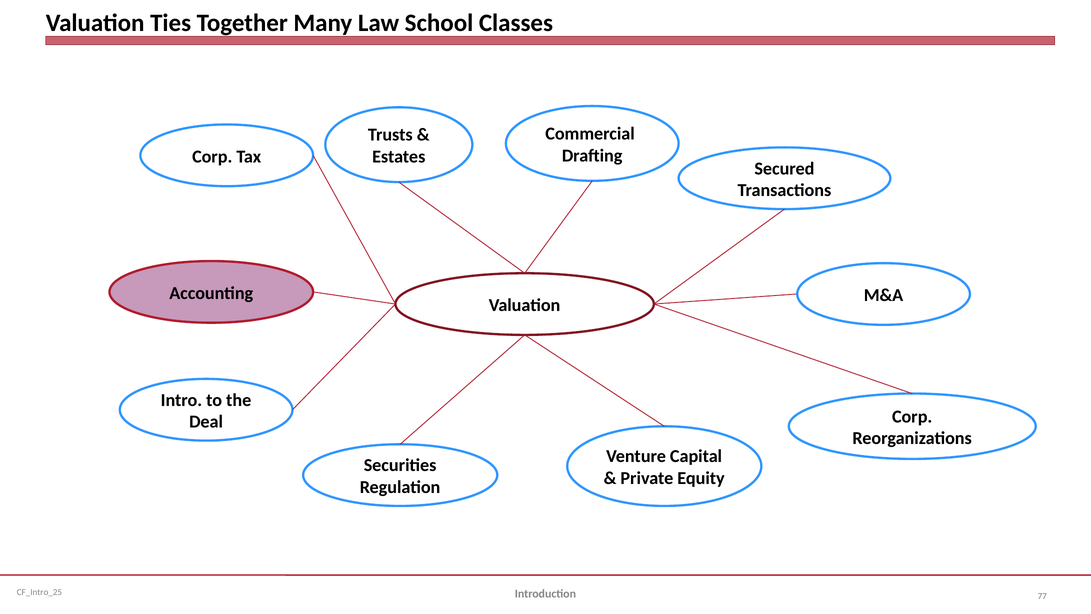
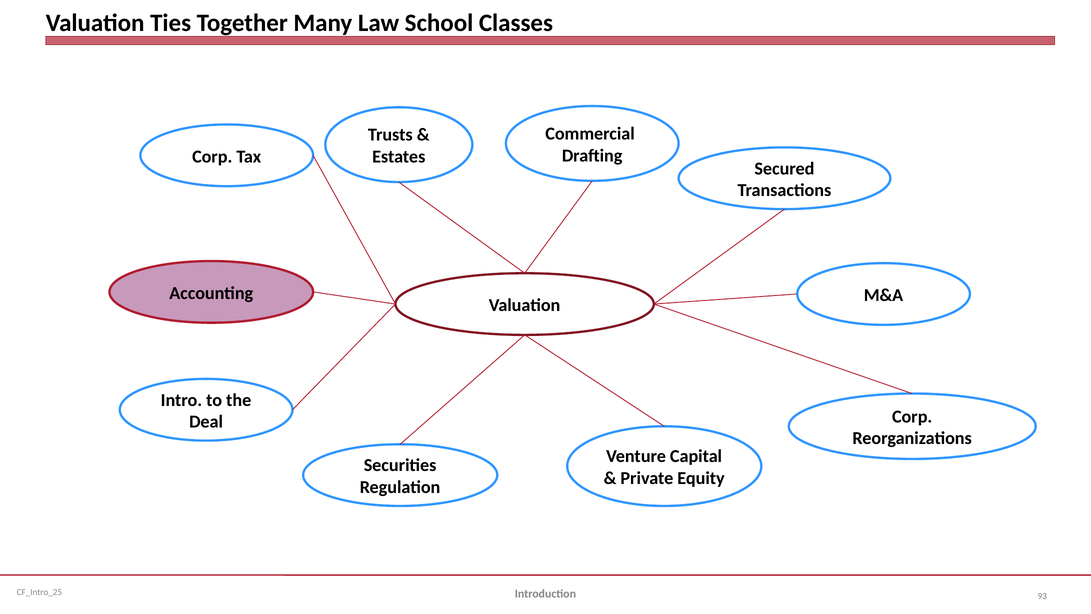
77: 77 -> 93
